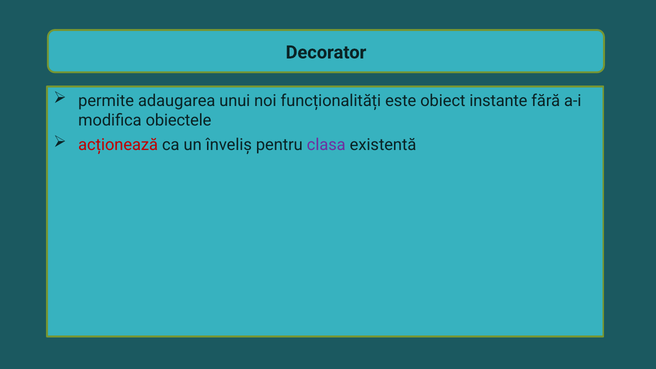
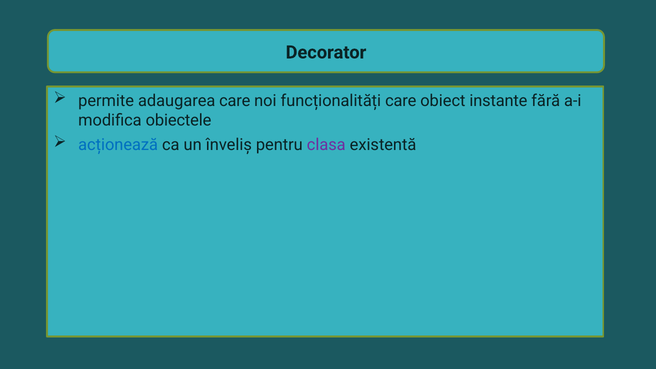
adaugarea unui: unui -> care
funcționalități este: este -> care
acționează colour: red -> blue
